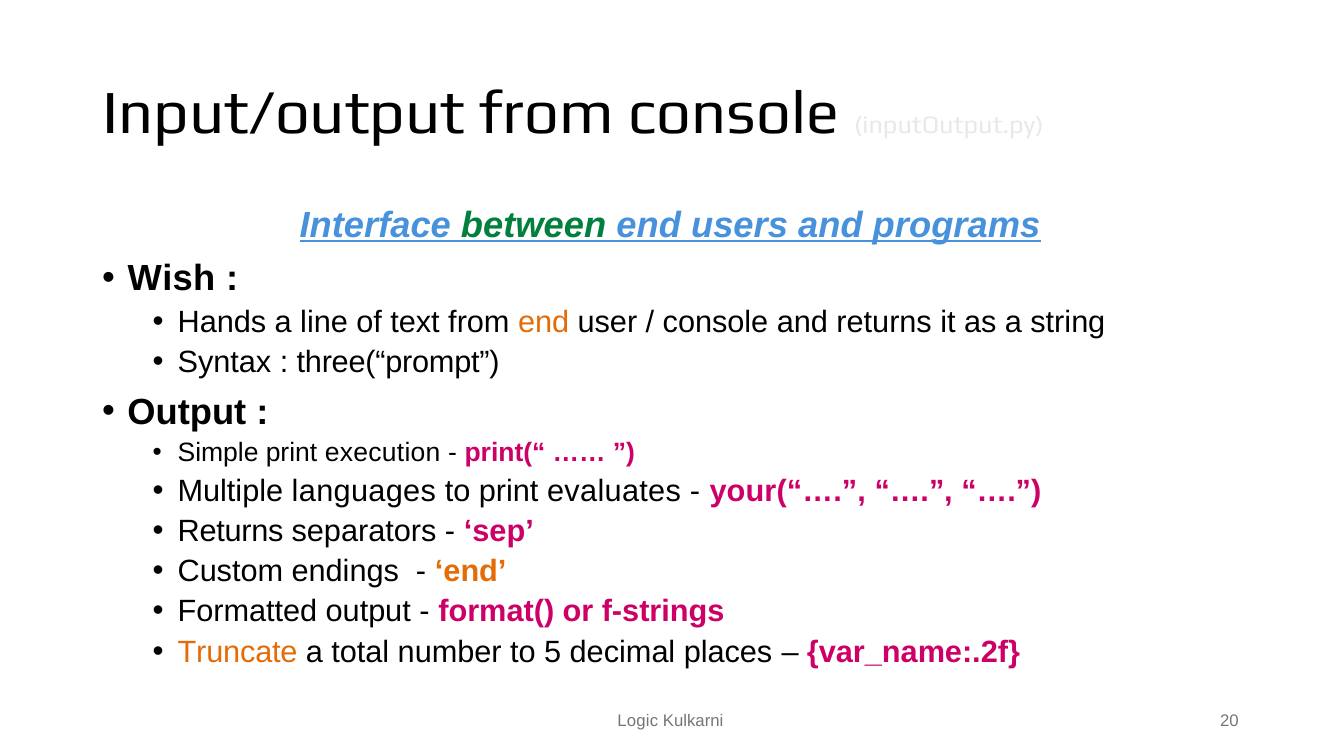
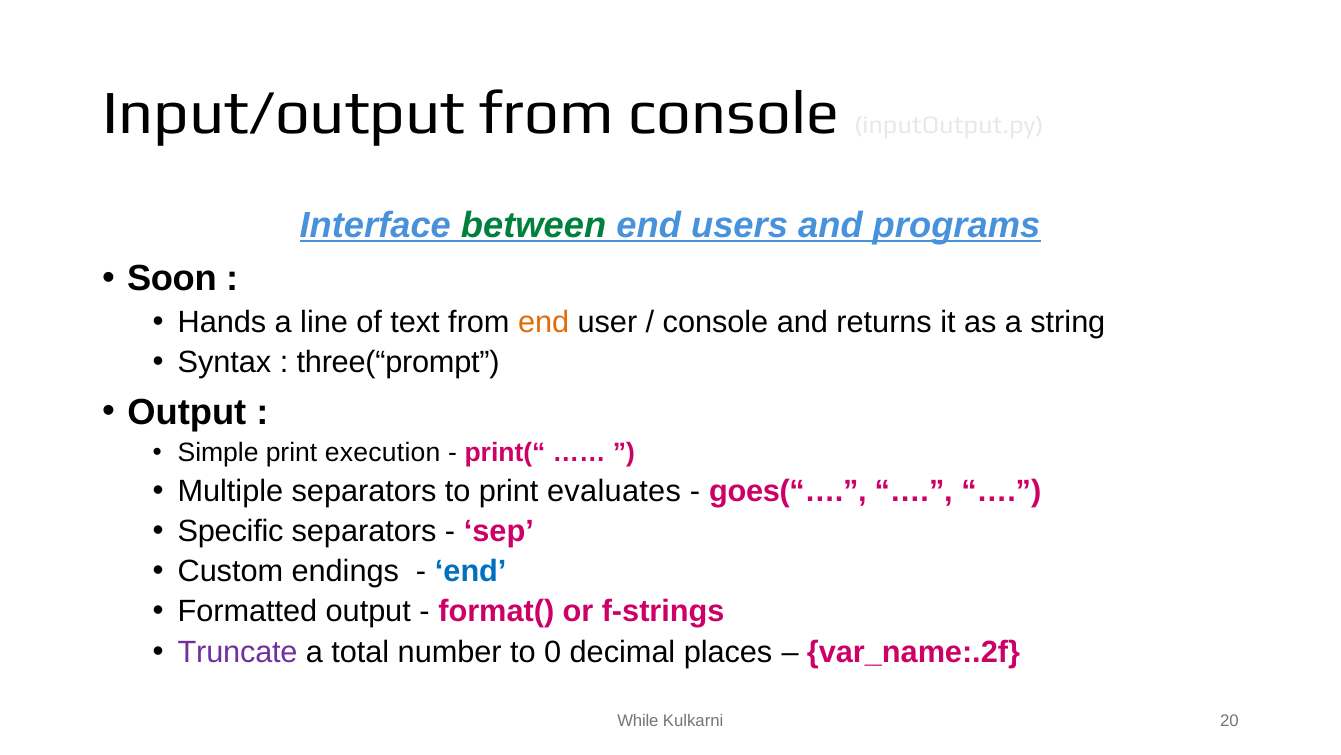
Wish: Wish -> Soon
Multiple languages: languages -> separators
your(“…: your(“… -> goes(“…
Returns at (231, 531): Returns -> Specific
end at (471, 571) colour: orange -> blue
Truncate colour: orange -> purple
5: 5 -> 0
Logic: Logic -> While
